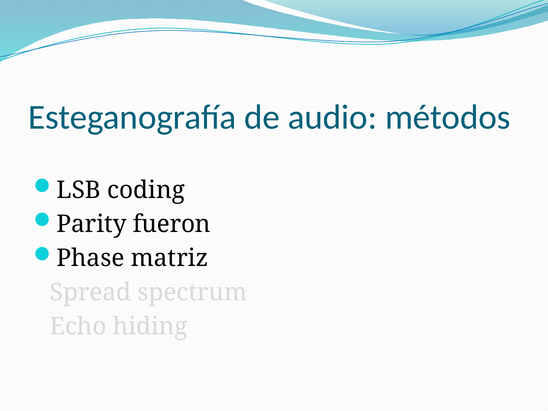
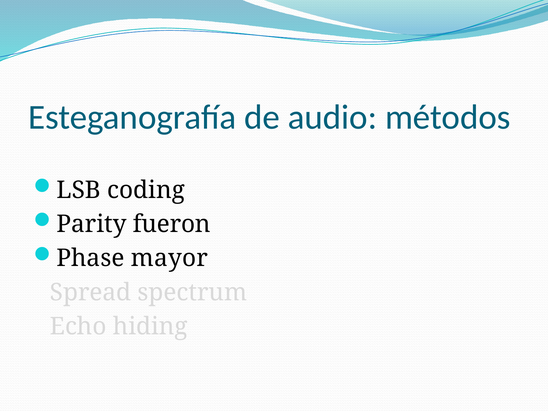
matriz: matriz -> mayor
